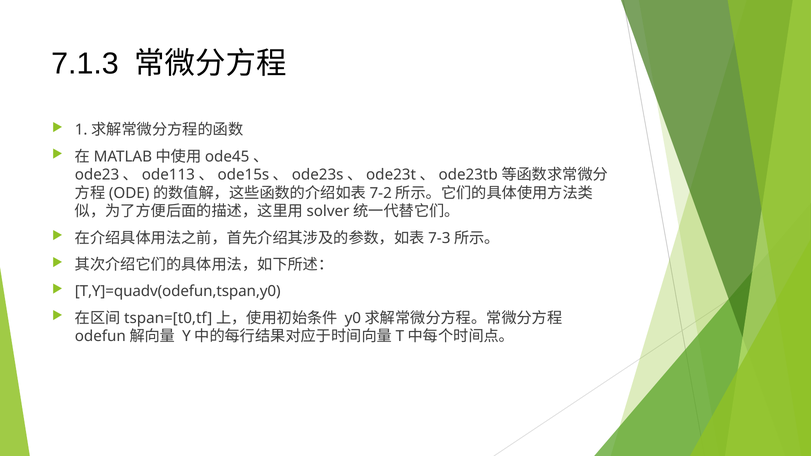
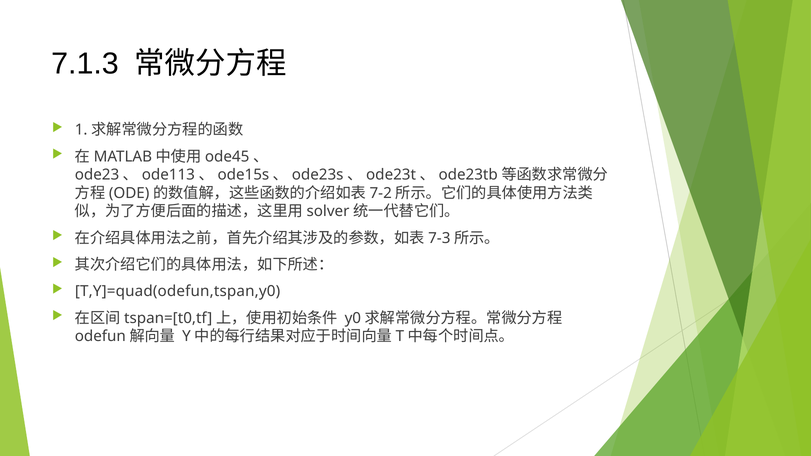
T,Y]=quadv(odefun,tspan,y0: T,Y]=quadv(odefun,tspan,y0 -> T,Y]=quad(odefun,tspan,y0
